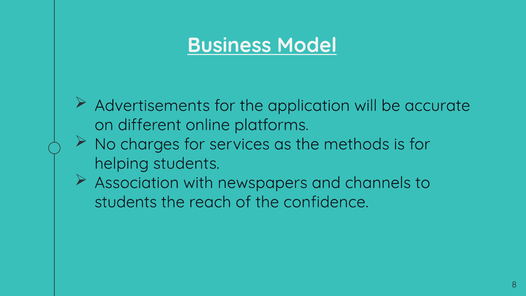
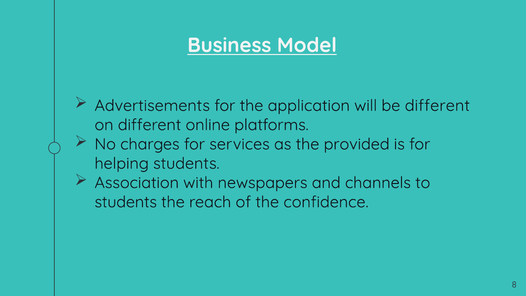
be accurate: accurate -> different
methods: methods -> provided
